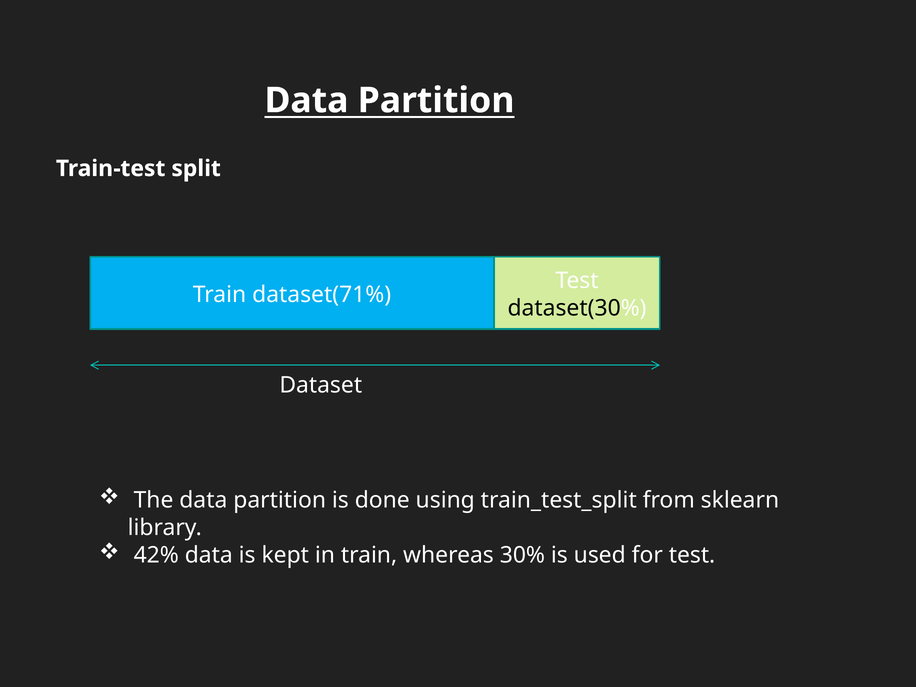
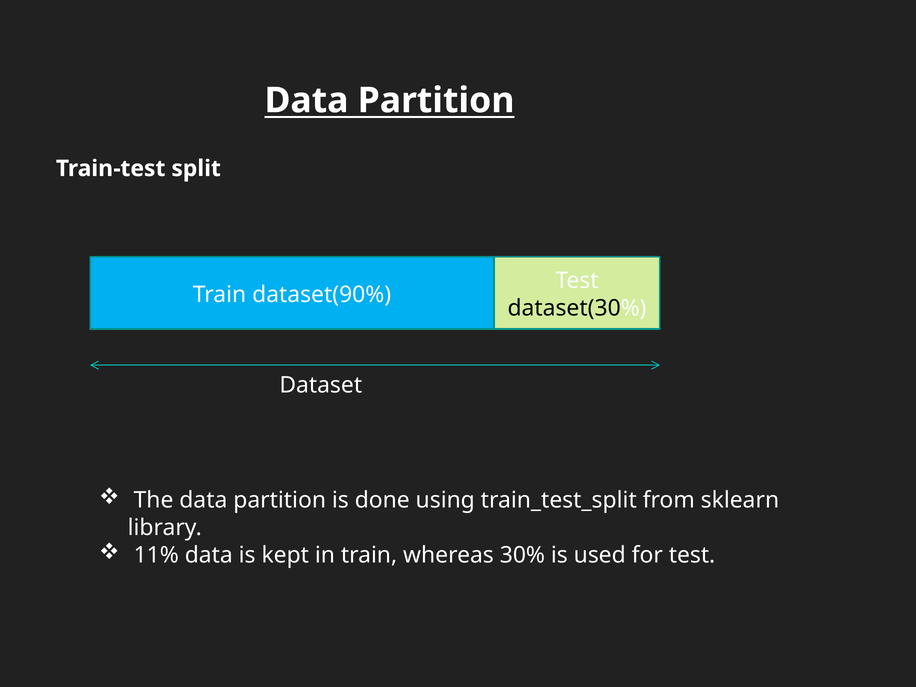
dataset(71%: dataset(71% -> dataset(90%
42%: 42% -> 11%
